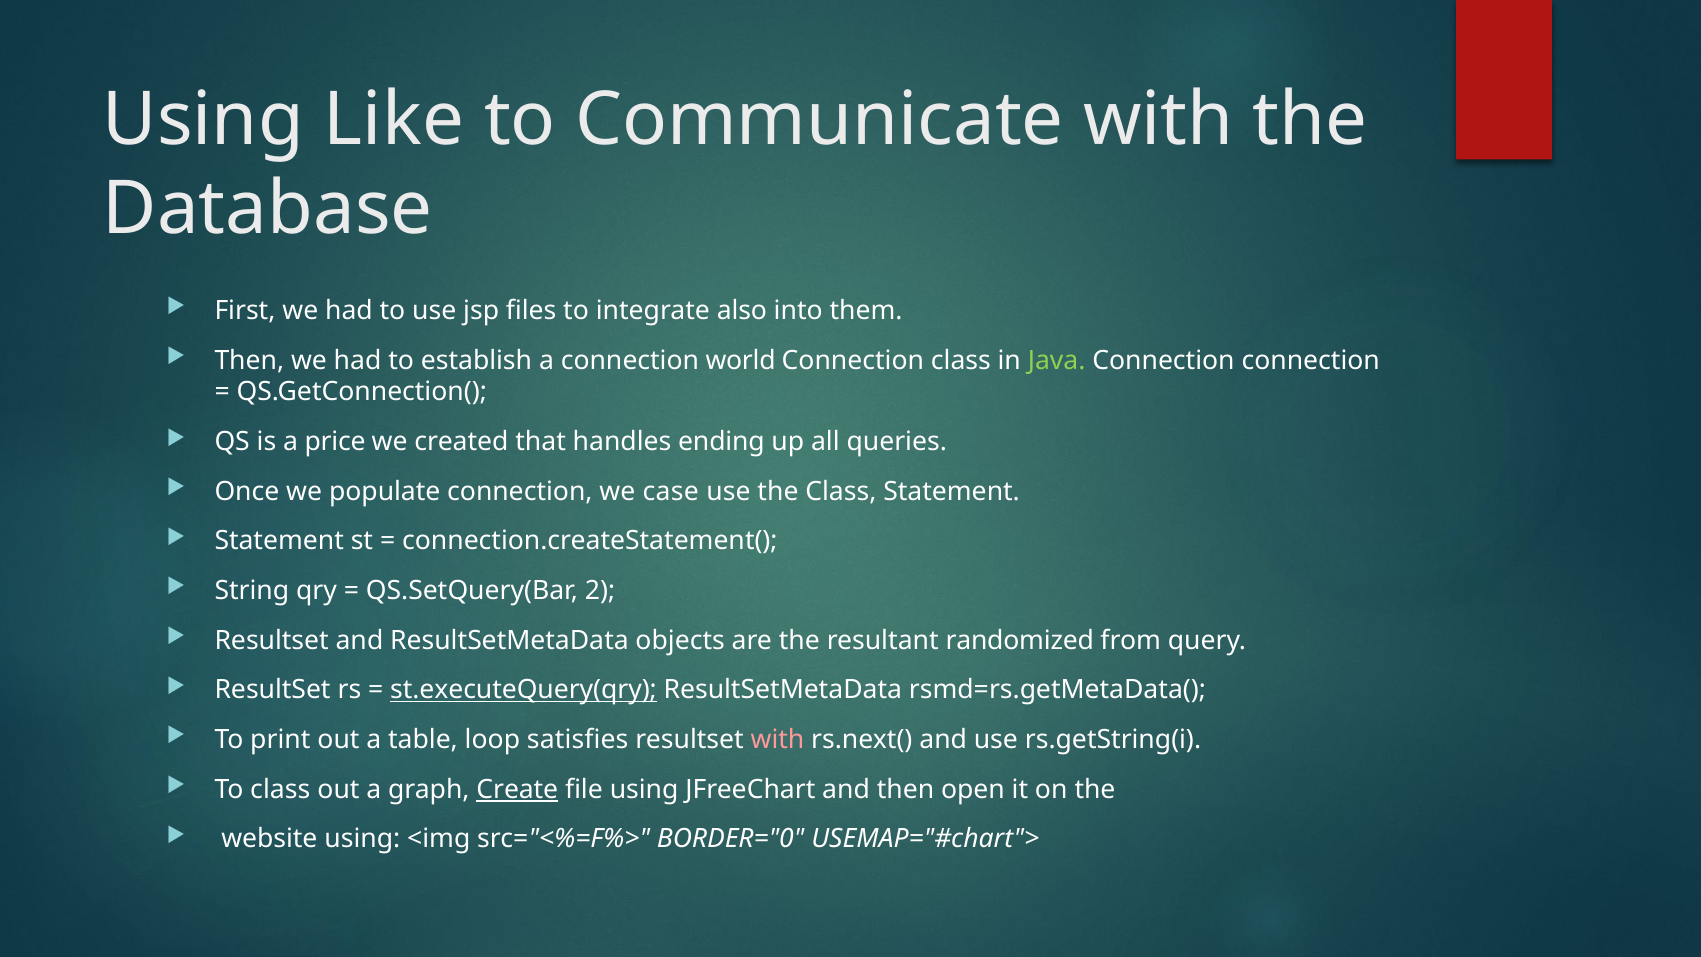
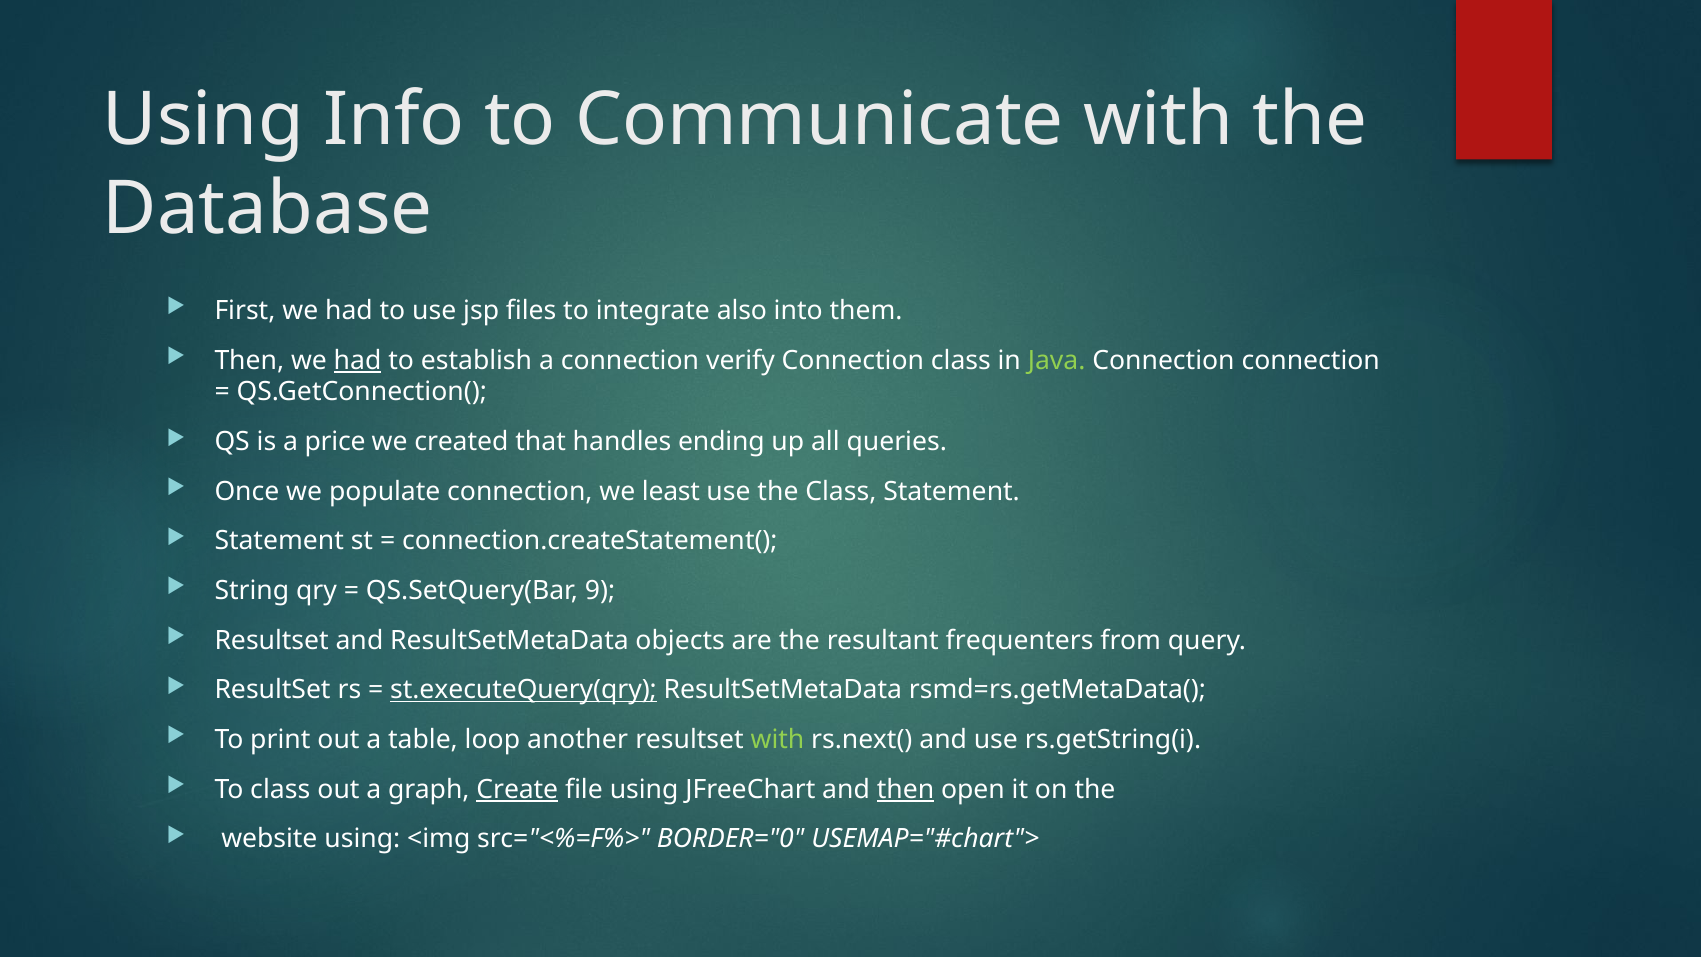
Like: Like -> Info
had at (358, 360) underline: none -> present
world: world -> verify
case: case -> least
2: 2 -> 9
randomized: randomized -> frequenters
satisfies: satisfies -> another
with at (778, 739) colour: pink -> light green
then at (906, 789) underline: none -> present
